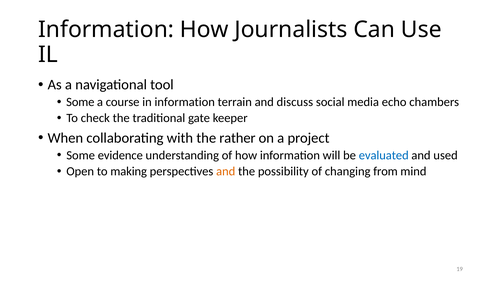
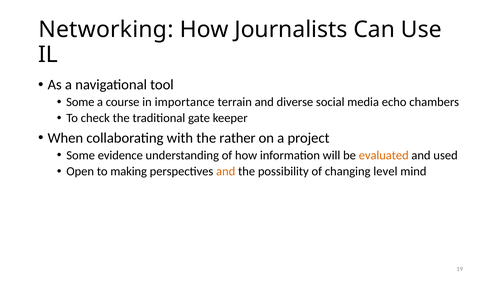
Information at (106, 30): Information -> Networking
in information: information -> importance
discuss: discuss -> diverse
evaluated colour: blue -> orange
from: from -> level
